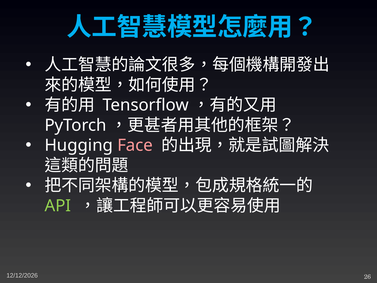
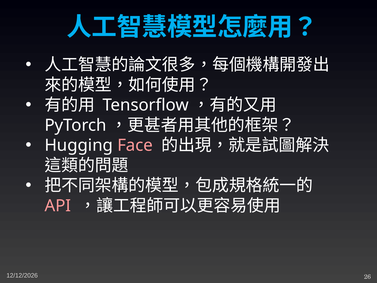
API colour: light green -> pink
